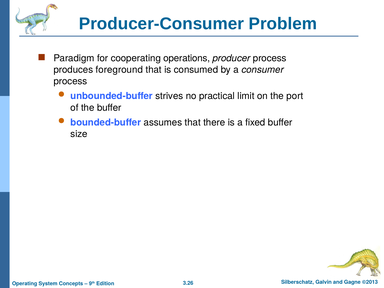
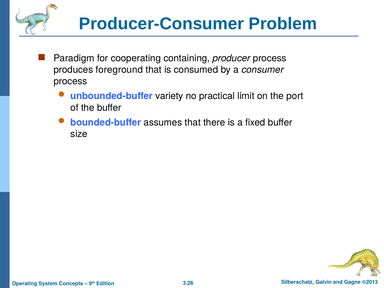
operations: operations -> containing
strives: strives -> variety
